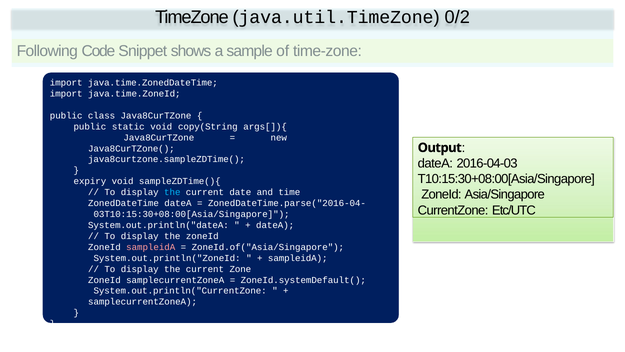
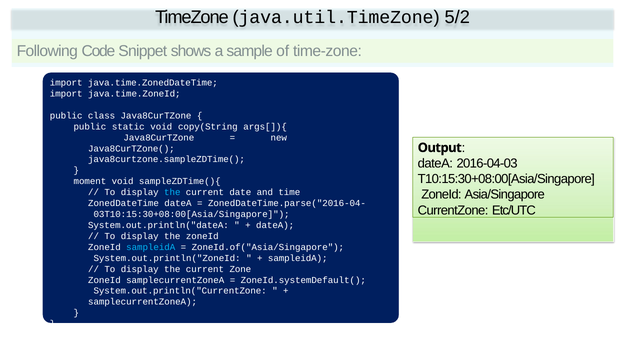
0/2: 0/2 -> 5/2
expiry: expiry -> moment
sampleidA at (151, 247) colour: pink -> light blue
